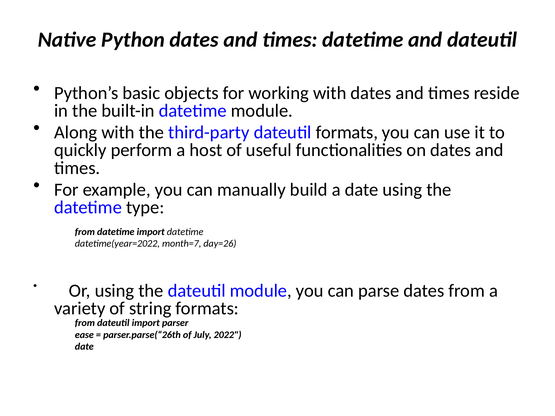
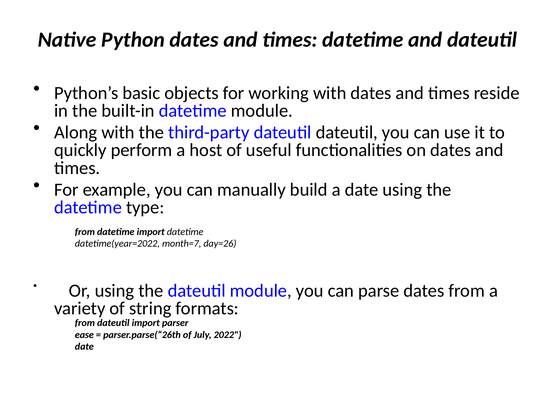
dateutil formats: formats -> dateutil
